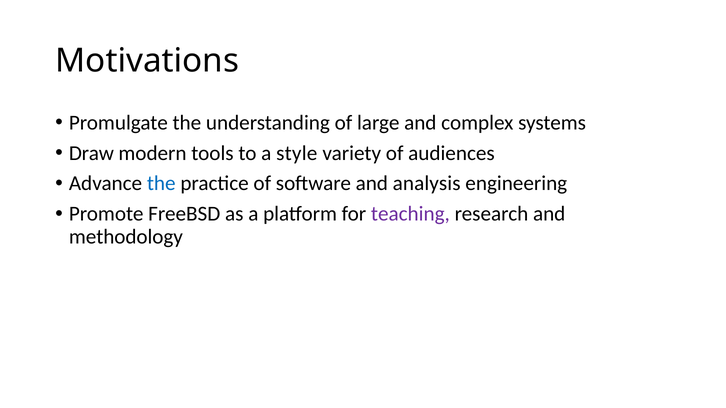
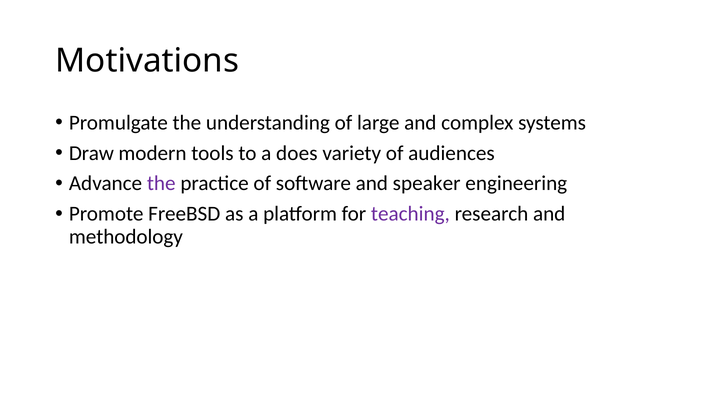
style: style -> does
the at (161, 184) colour: blue -> purple
analysis: analysis -> speaker
